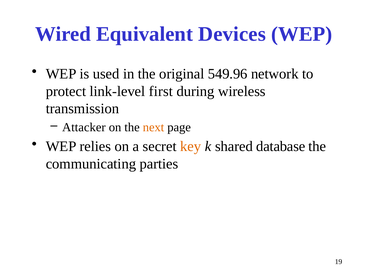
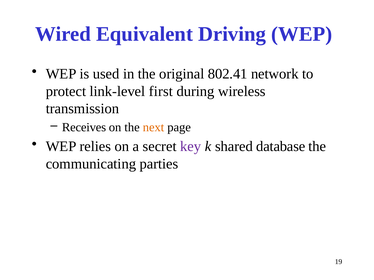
Devices: Devices -> Driving
549.96: 549.96 -> 802.41
Attacker: Attacker -> Receives
key colour: orange -> purple
